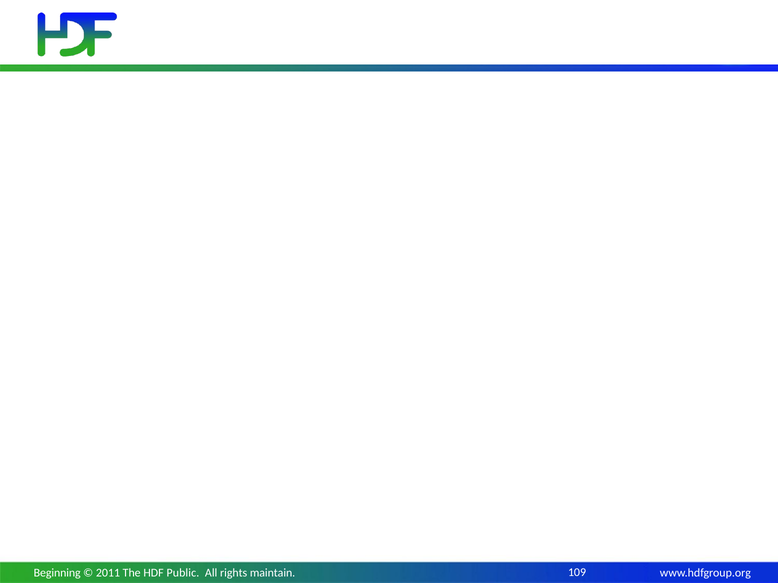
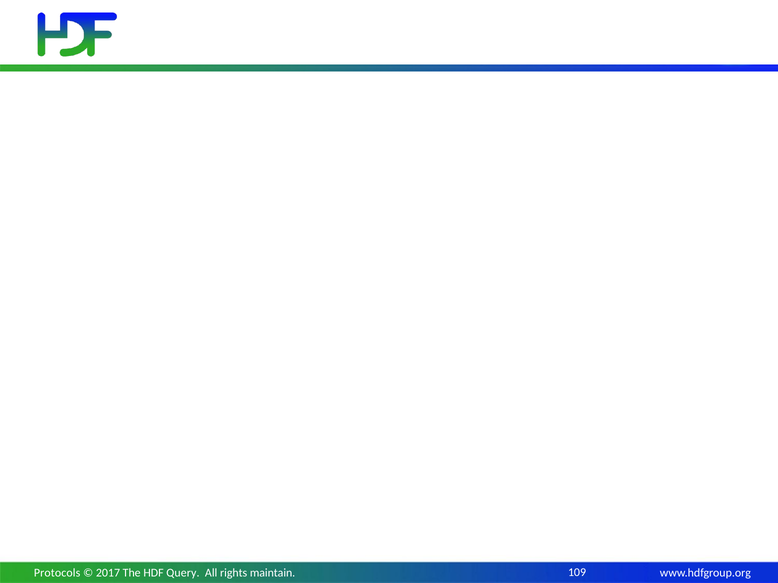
Beginning: Beginning -> Protocols
2011: 2011 -> 2017
Public: Public -> Query
